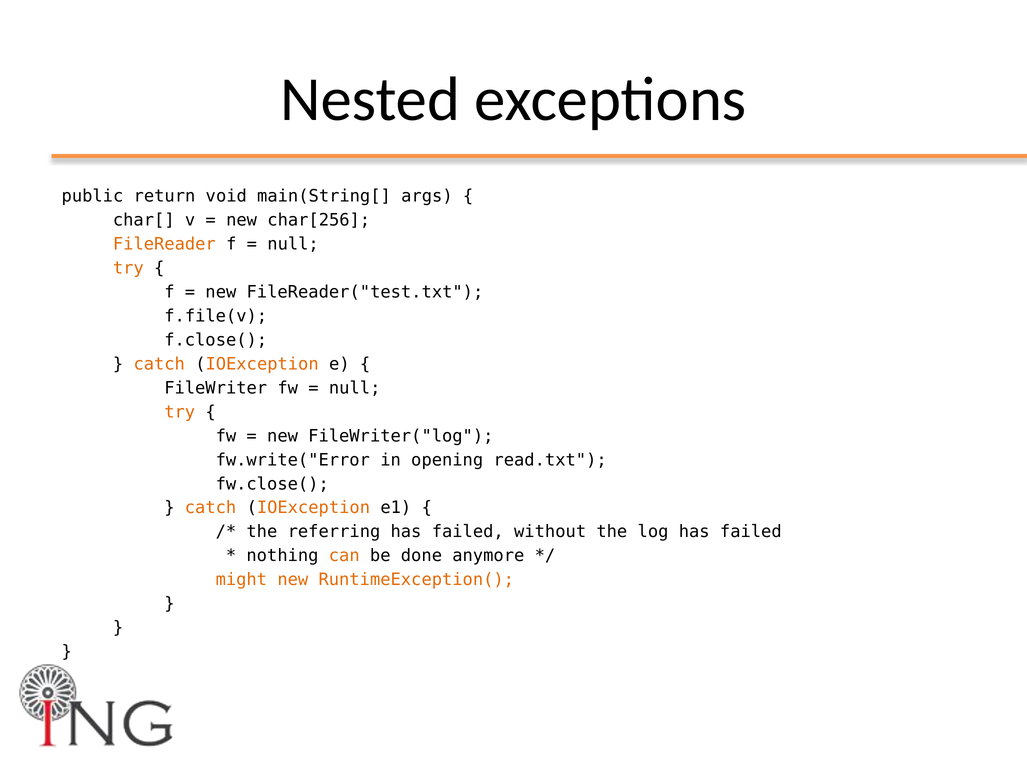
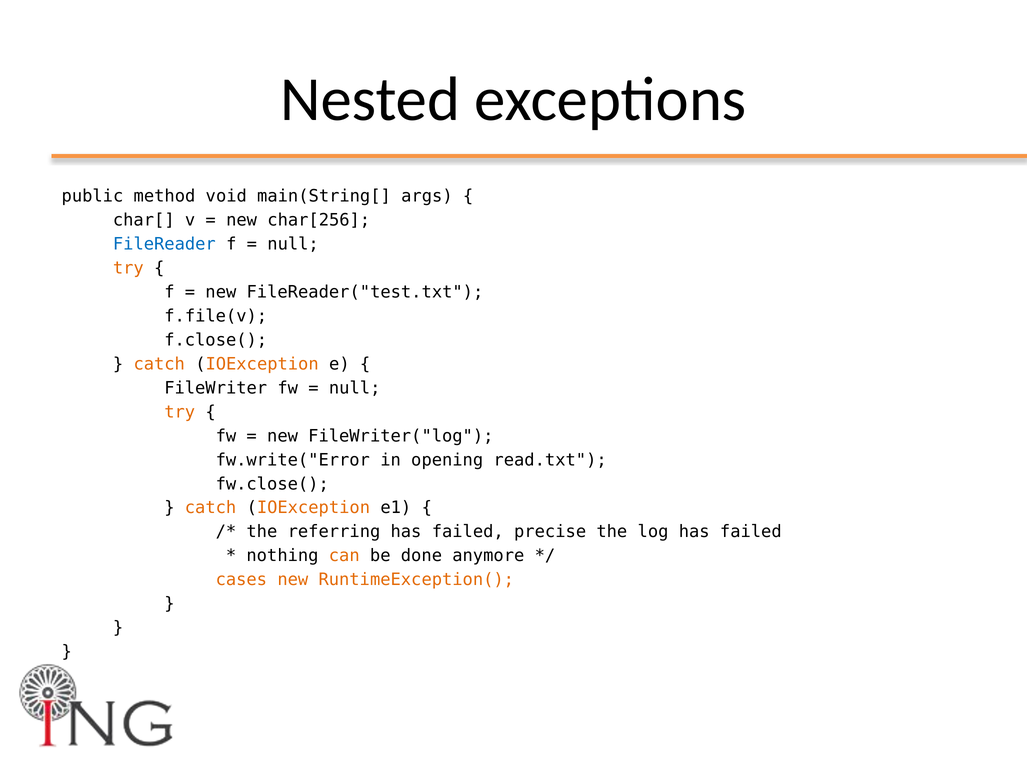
return: return -> method
FileReader colour: orange -> blue
without: without -> precise
might: might -> cases
